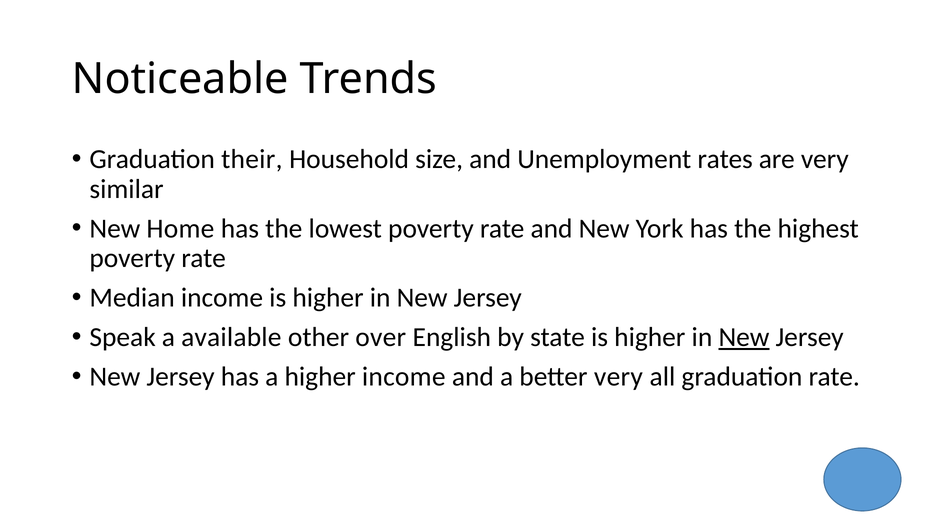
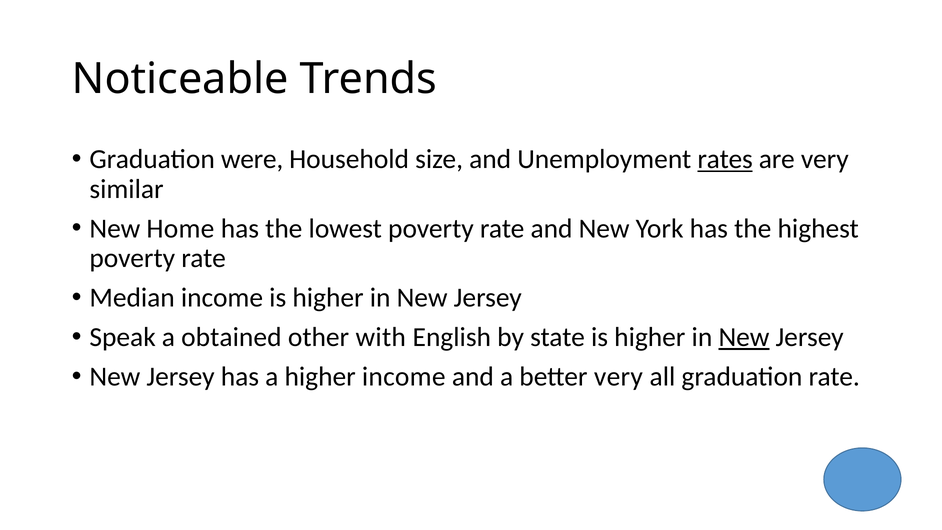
their: their -> were
rates underline: none -> present
available: available -> obtained
over: over -> with
